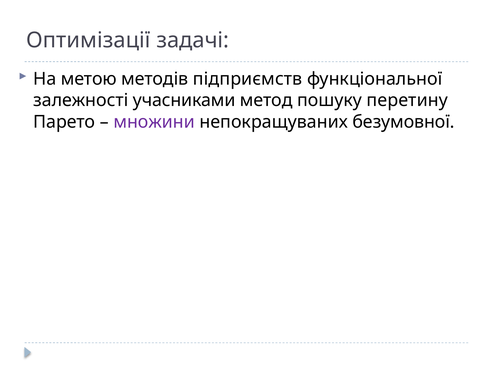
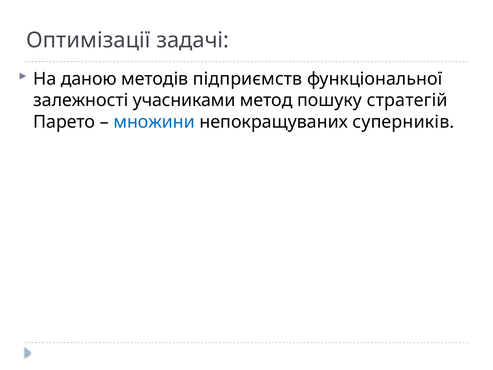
метою: метою -> даною
перетину: перетину -> стратегій
множини colour: purple -> blue
безумовної: безумовної -> суперників
